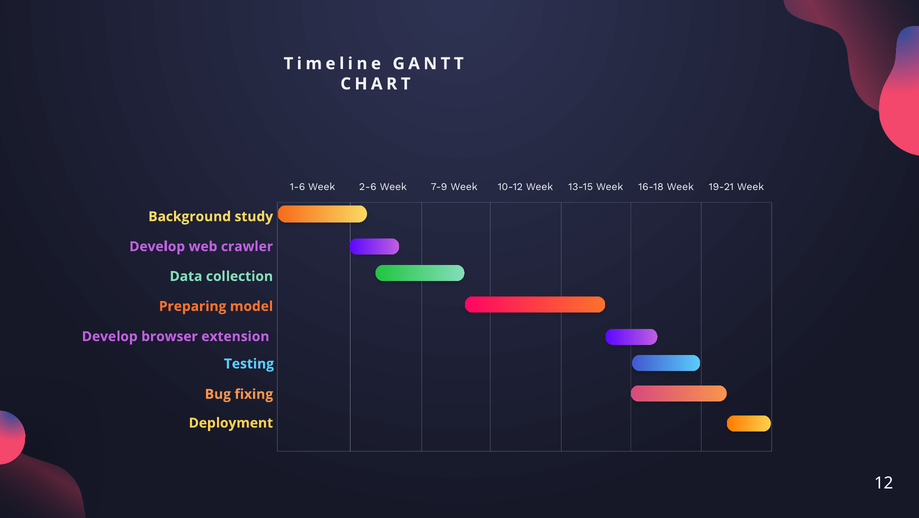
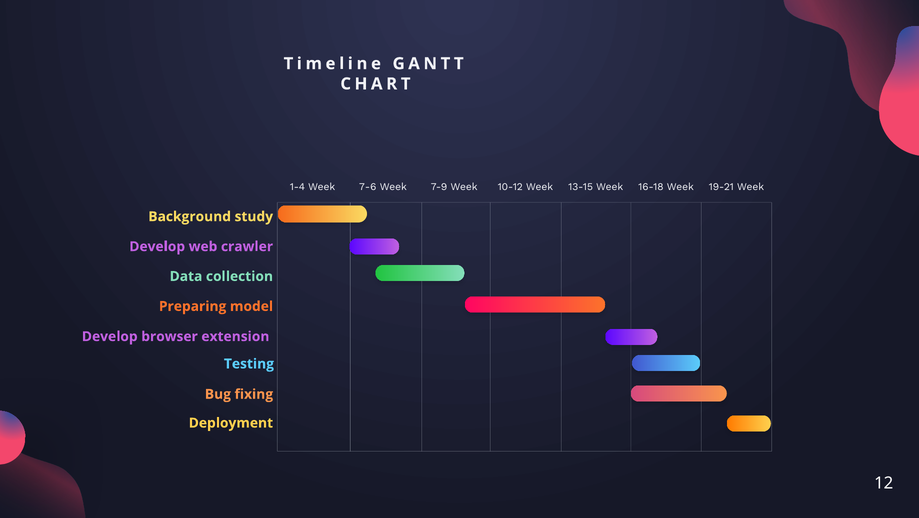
1-6: 1-6 -> 1-4
2-6: 2-6 -> 7-6
